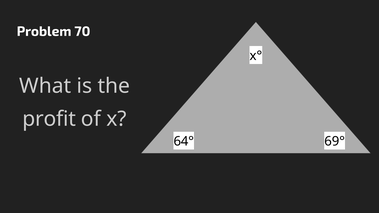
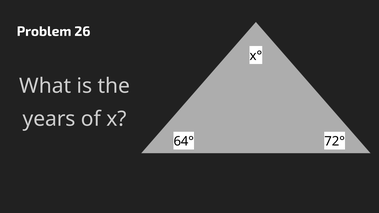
70: 70 -> 26
profit: profit -> years
69°: 69° -> 72°
